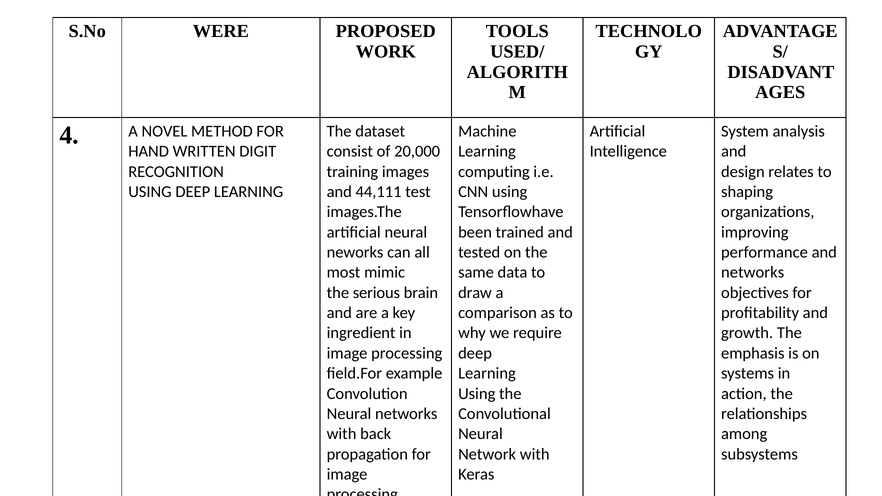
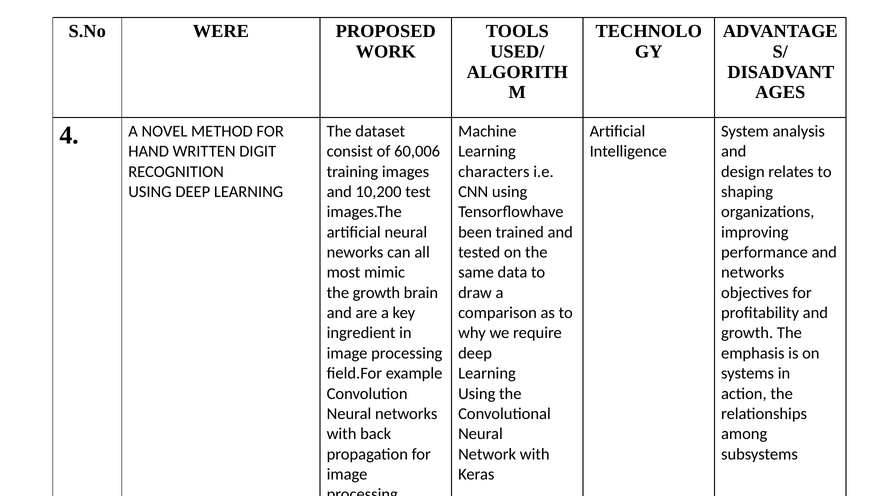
20,000: 20,000 -> 60,006
computing: computing -> characters
44,111: 44,111 -> 10,200
the serious: serious -> growth
